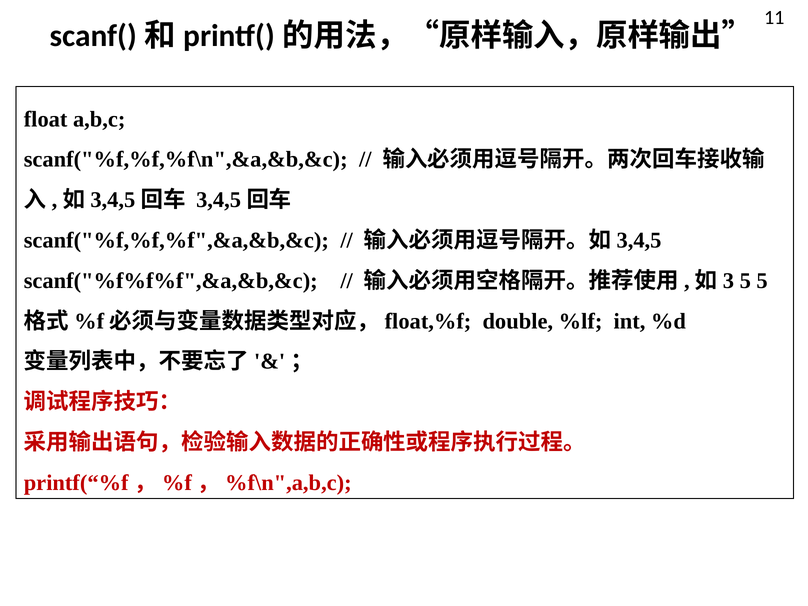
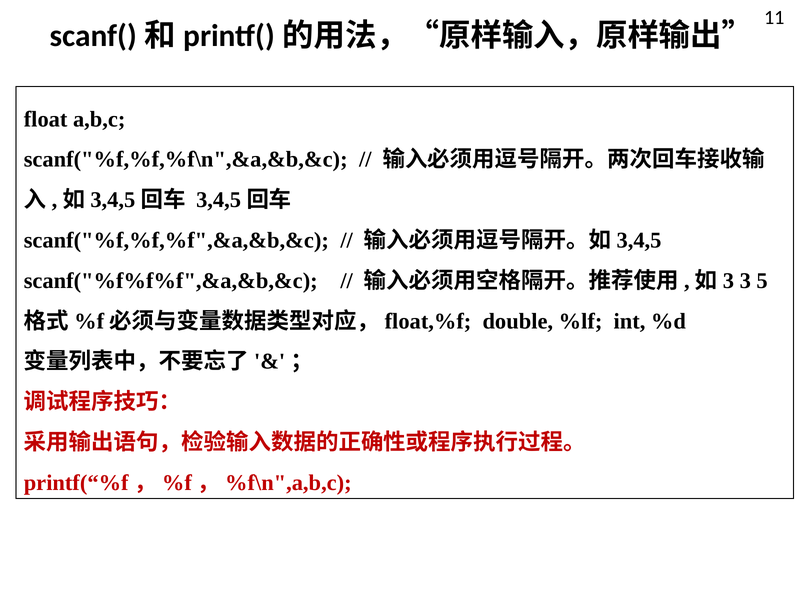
5 at (745, 281): 5 -> 3
